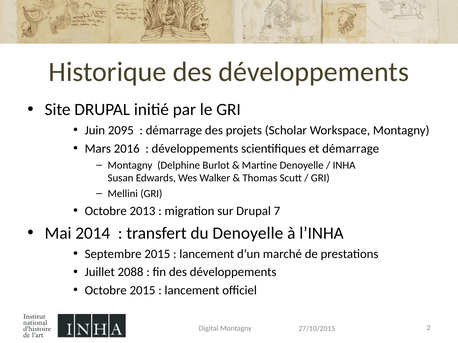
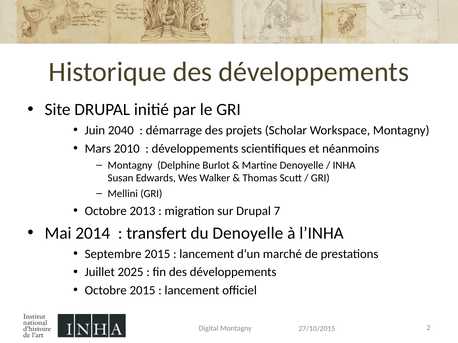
2095: 2095 -> 2040
2016: 2016 -> 2010
et démarrage: démarrage -> néanmoins
2088: 2088 -> 2025
